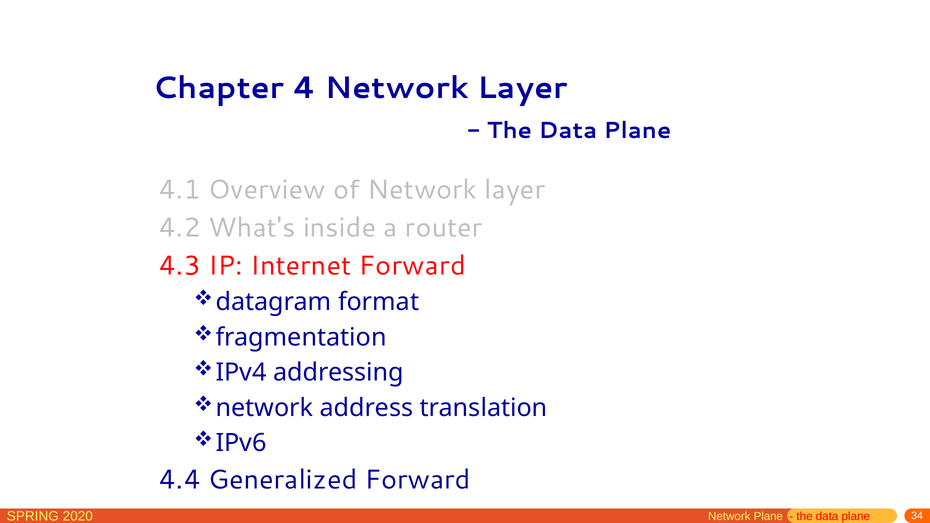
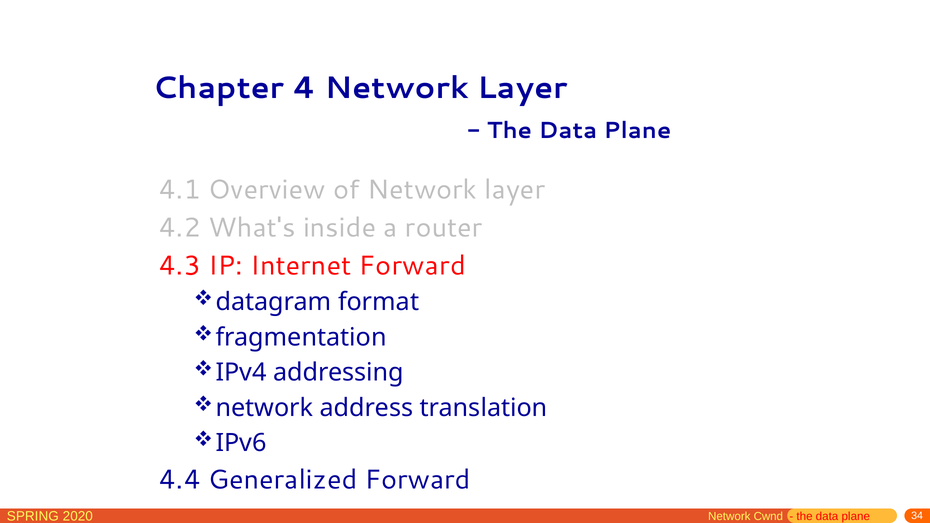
Network Plane: Plane -> Cwnd
